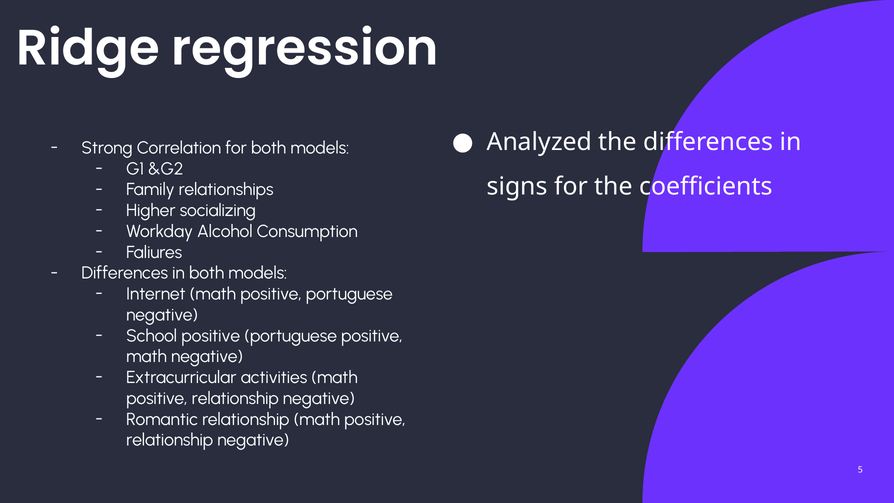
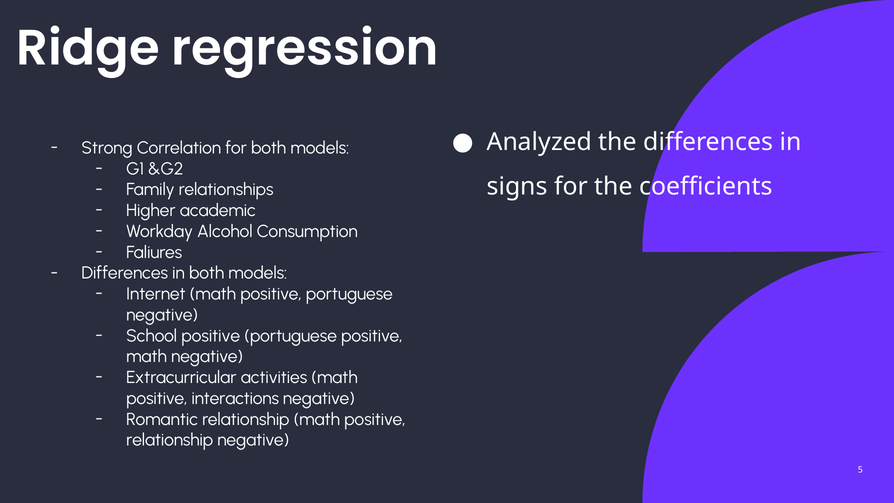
socializing: socializing -> academic
relationship at (235, 398): relationship -> interactions
